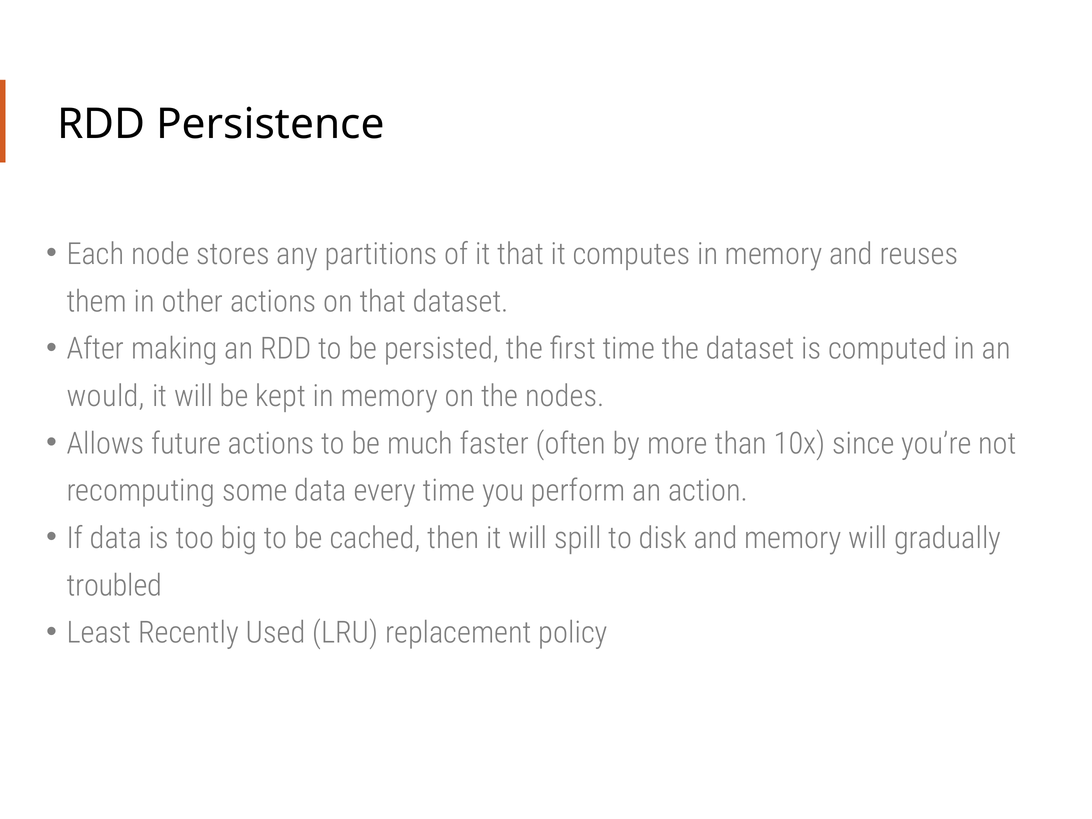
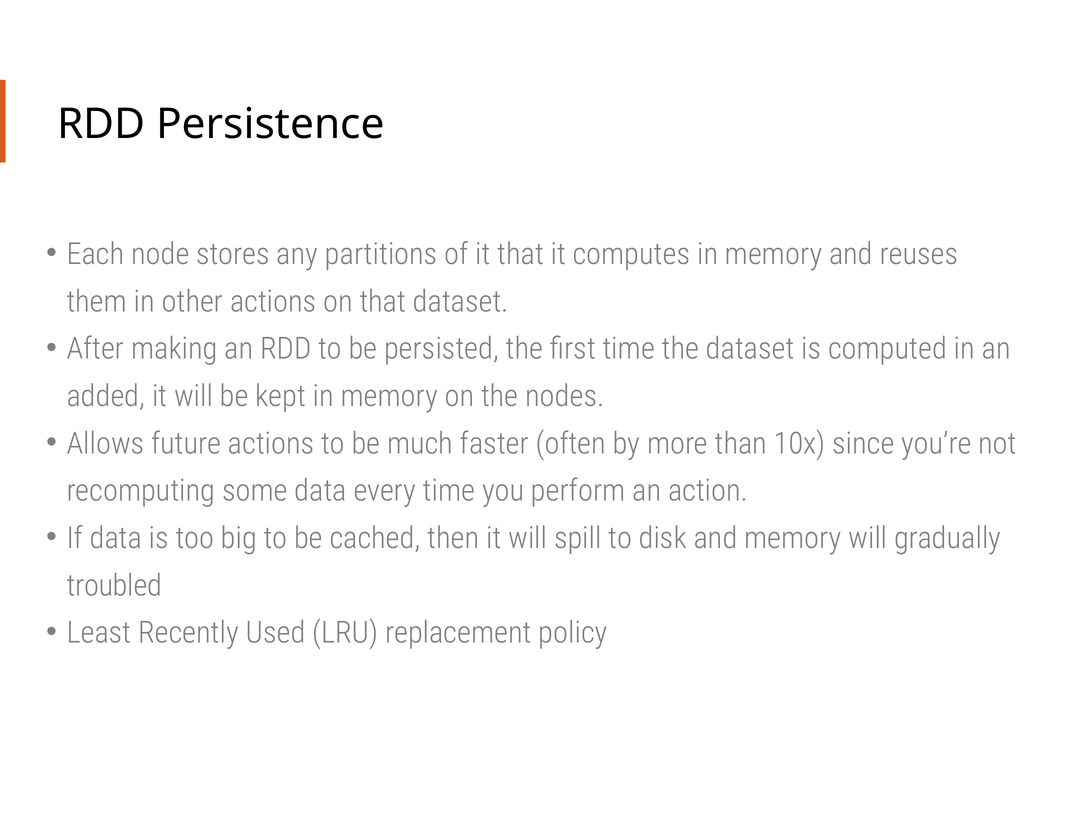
would: would -> added
